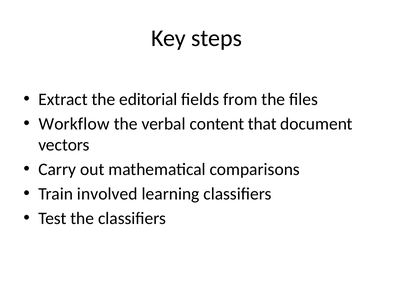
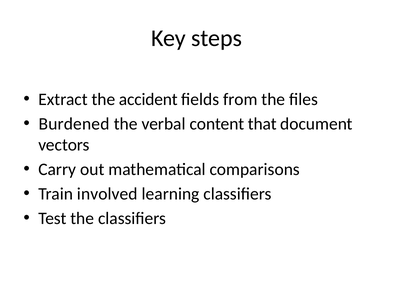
editorial: editorial -> accident
Workflow: Workflow -> Burdened
